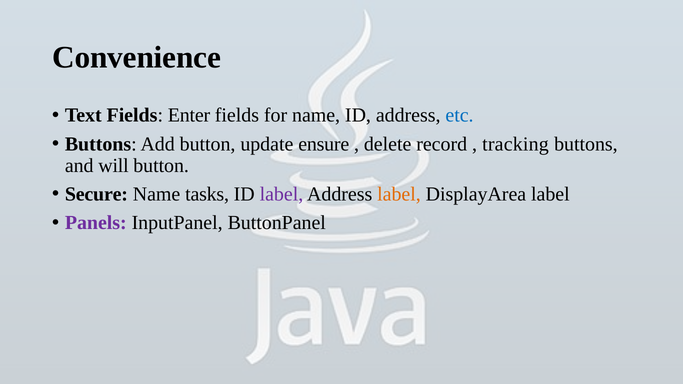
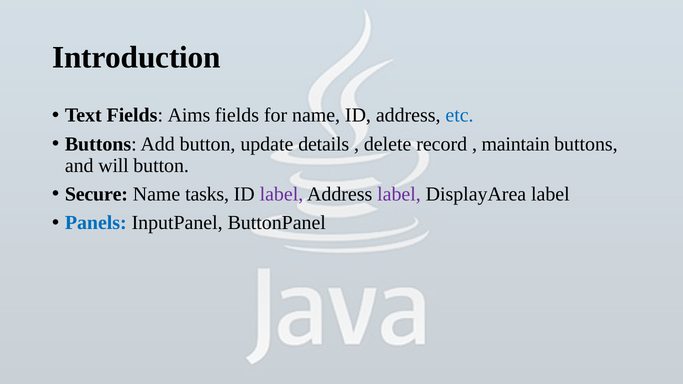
Convenience: Convenience -> Introduction
Enter: Enter -> Aims
ensure: ensure -> details
tracking: tracking -> maintain
label at (399, 194) colour: orange -> purple
Panels colour: purple -> blue
